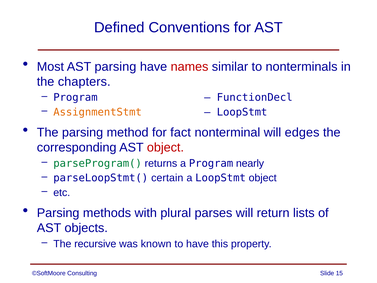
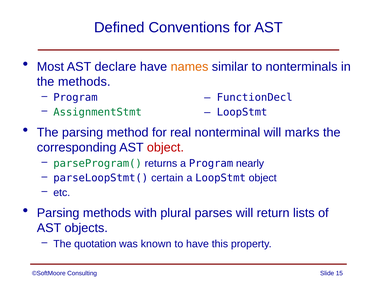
AST parsing: parsing -> declare
names colour: red -> orange
the chapters: chapters -> methods
AssignmentStmt colour: orange -> green
fact: fact -> real
edges: edges -> marks
recursive: recursive -> quotation
